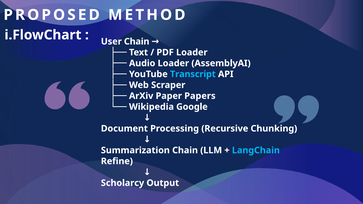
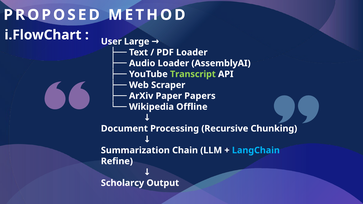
User Chain: Chain -> Large
Transcript colour: light blue -> light green
Google: Google -> Offline
